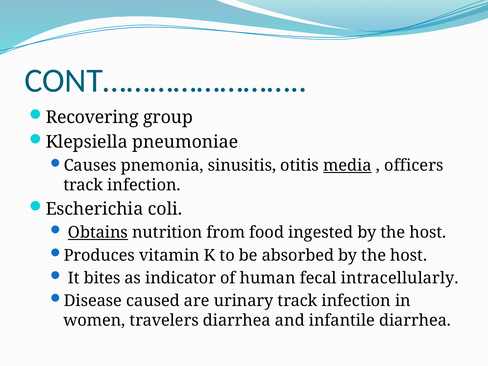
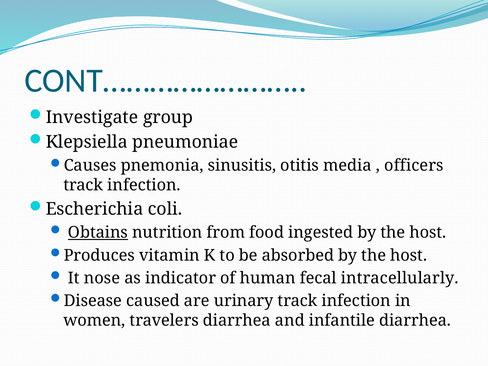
Recovering: Recovering -> Investigate
media underline: present -> none
bites: bites -> nose
